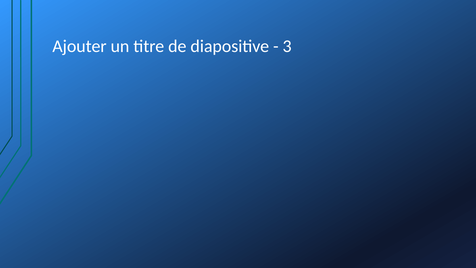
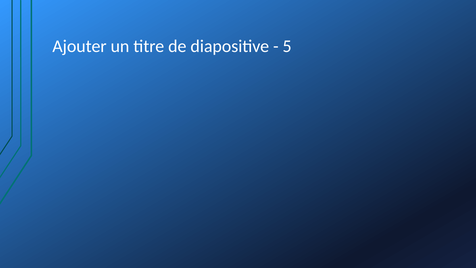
3: 3 -> 5
